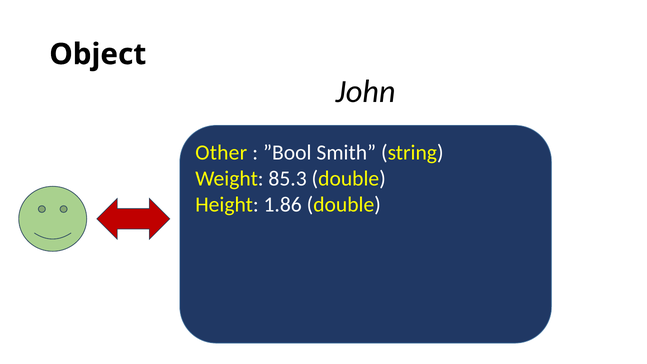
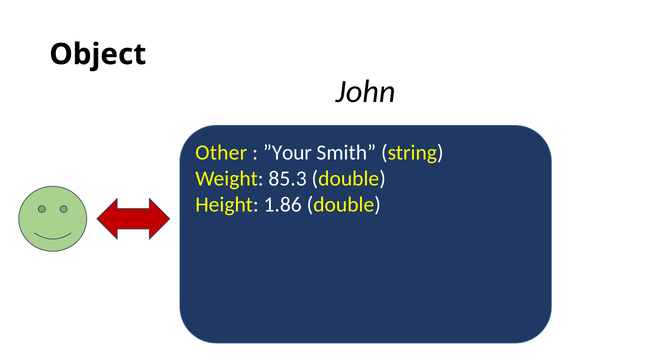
”Bool: ”Bool -> ”Your
